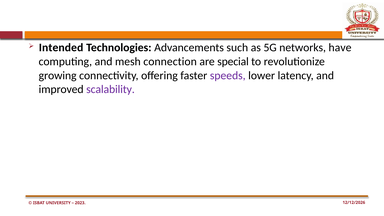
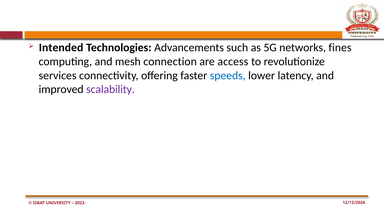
have: have -> fines
special: special -> access
growing: growing -> services
speeds colour: purple -> blue
